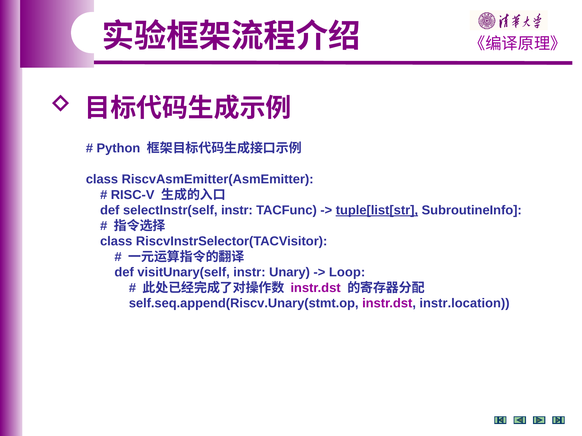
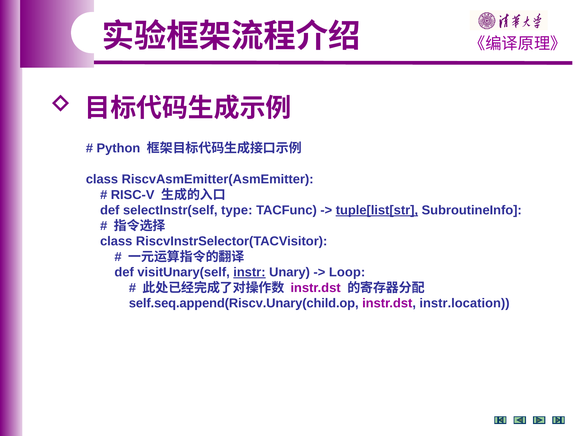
selectInstr(self instr: instr -> type
instr at (249, 273) underline: none -> present
self.seq.append(Riscv.Unary(stmt.op: self.seq.append(Riscv.Unary(stmt.op -> self.seq.append(Riscv.Unary(child.op
